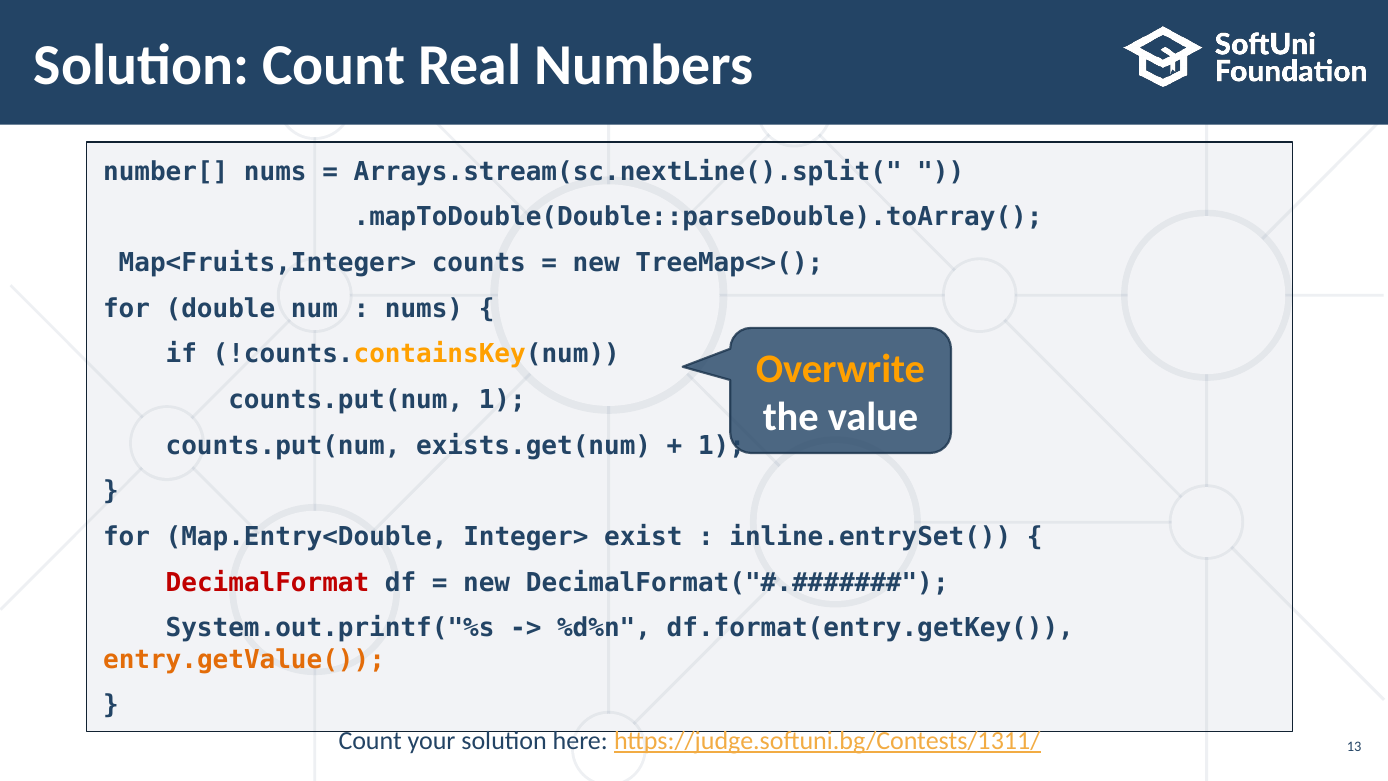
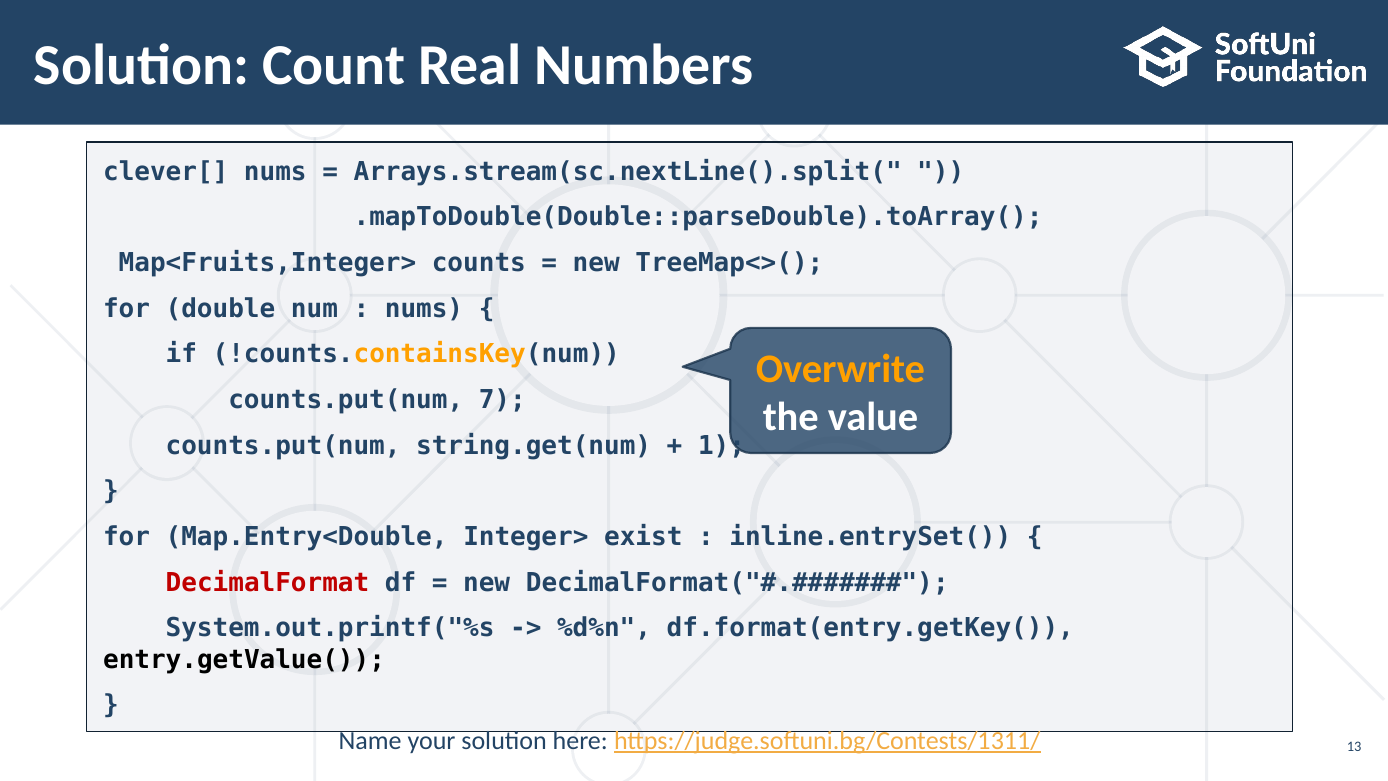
number[: number[ -> clever[
counts.put(num 1: 1 -> 7
exists.get(num: exists.get(num -> string.get(num
entry.getValue( colour: orange -> black
Count at (370, 740): Count -> Name
